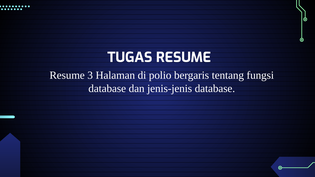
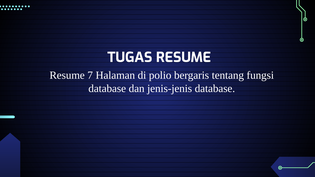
3: 3 -> 7
